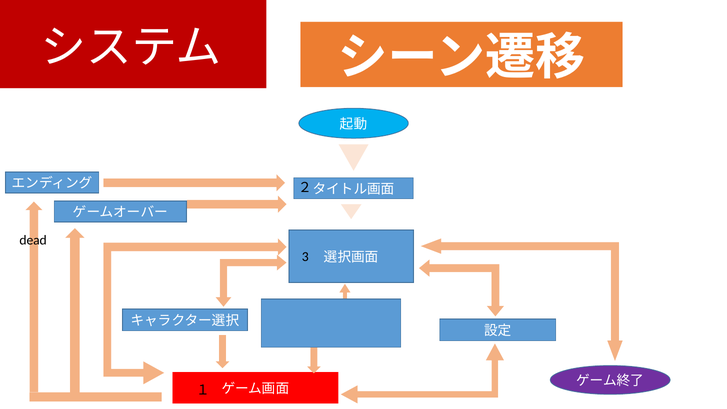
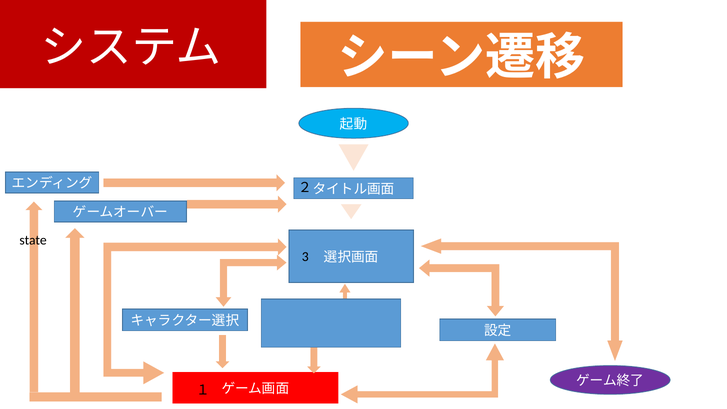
dead: dead -> state
